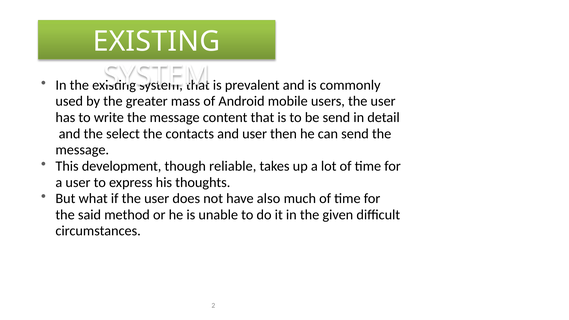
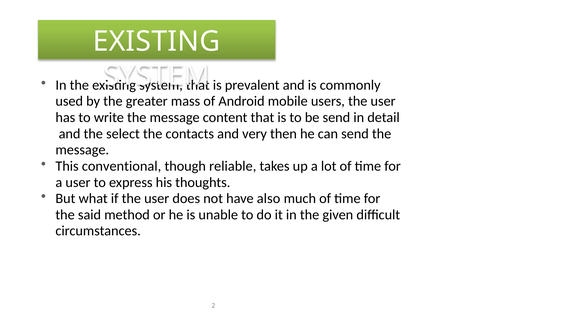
and user: user -> very
development: development -> conventional
